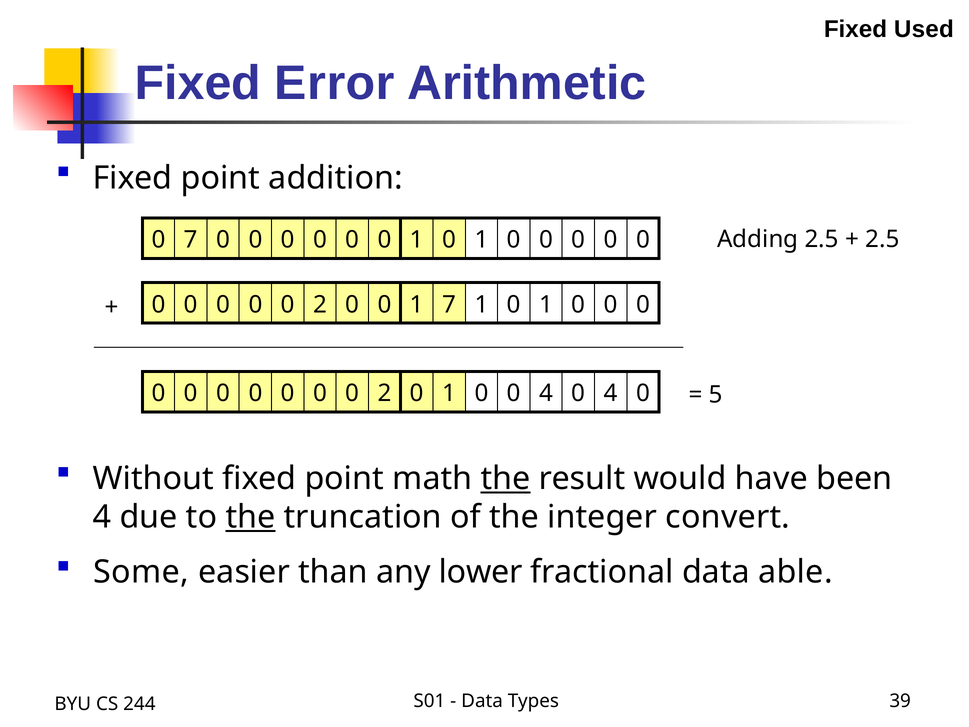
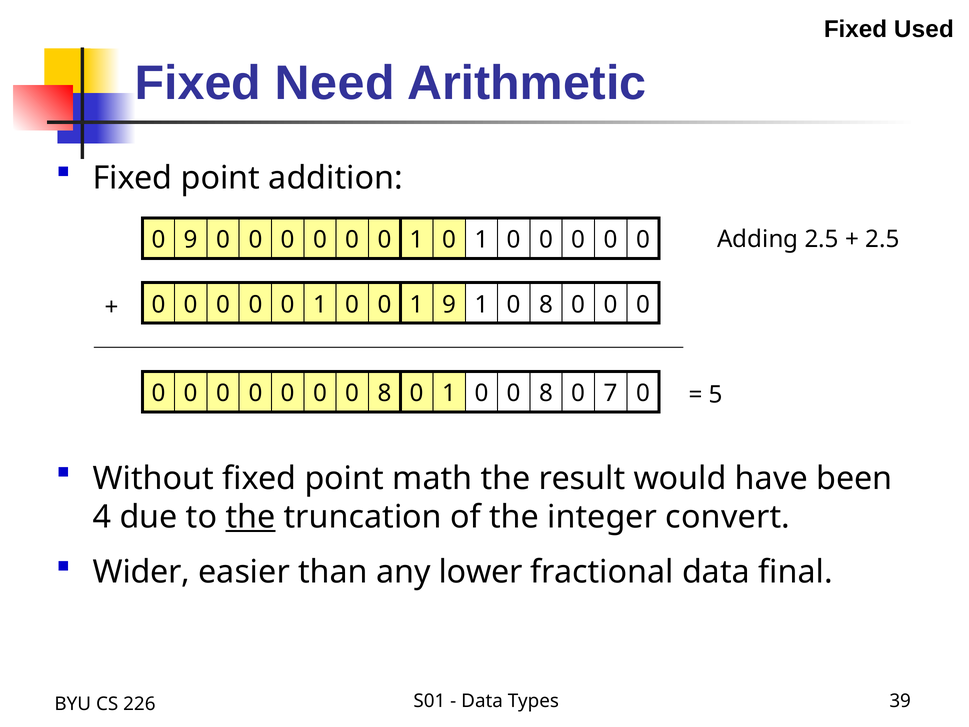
Error: Error -> Need
0 7: 7 -> 9
2 at (320, 304): 2 -> 1
1 7: 7 -> 9
1 at (546, 304): 1 -> 8
2 at (385, 393): 2 -> 8
4 at (546, 393): 4 -> 8
4 at (611, 393): 4 -> 7
the at (506, 478) underline: present -> none
Some: Some -> Wider
able: able -> final
244: 244 -> 226
